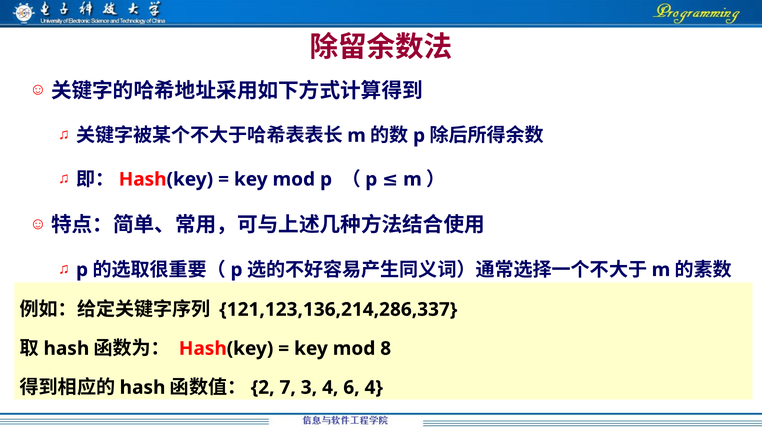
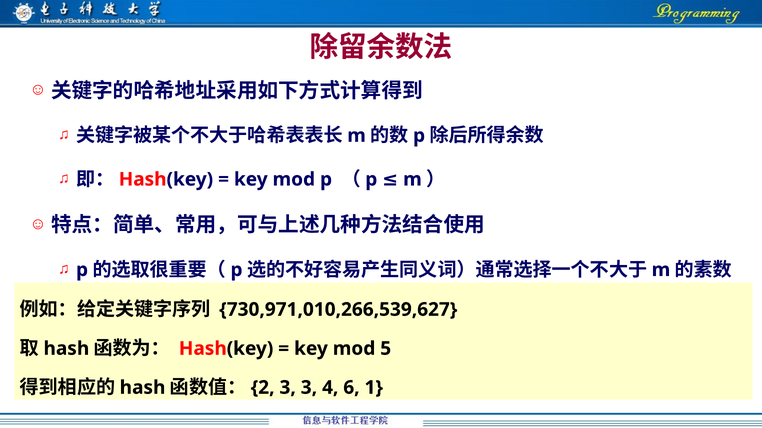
121,123,136,214,286,337: 121,123,136,214,286,337 -> 730,971,010,266,539,627
8: 8 -> 5
7 at (288, 388): 7 -> 3
6 4: 4 -> 1
